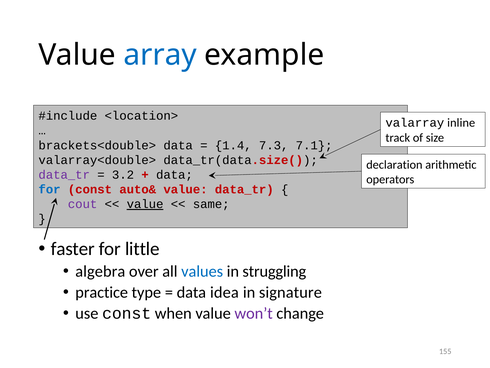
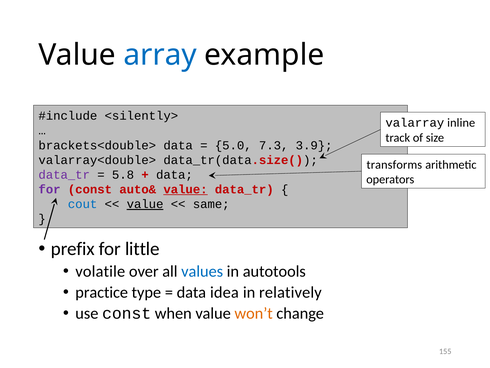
<location>: <location> -> <silently>
1.4: 1.4 -> 5.0
7.1: 7.1 -> 3.9
declaration: declaration -> transforms
3.2: 3.2 -> 5.8
for at (50, 189) colour: blue -> purple
value at (185, 189) underline: none -> present
cout colour: purple -> blue
faster: faster -> prefix
algebra: algebra -> volatile
struggling: struggling -> autotools
signature: signature -> relatively
won’t colour: purple -> orange
